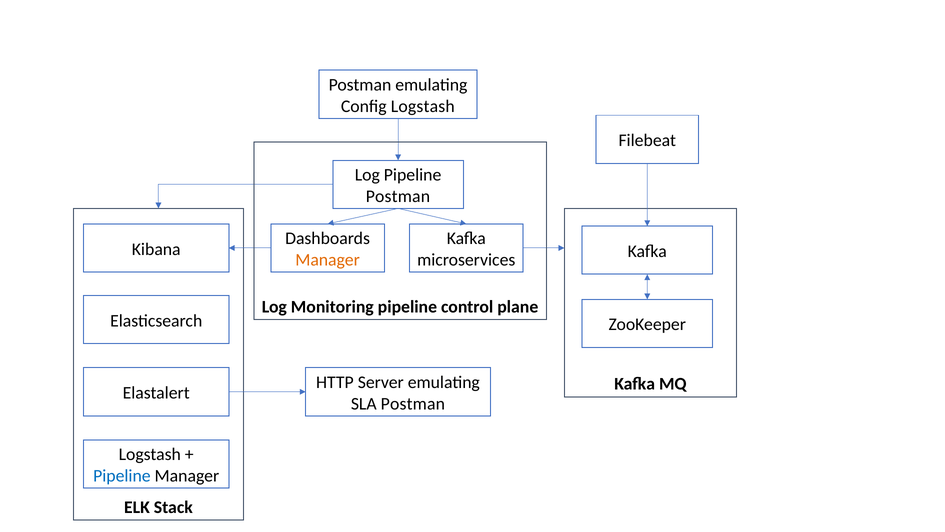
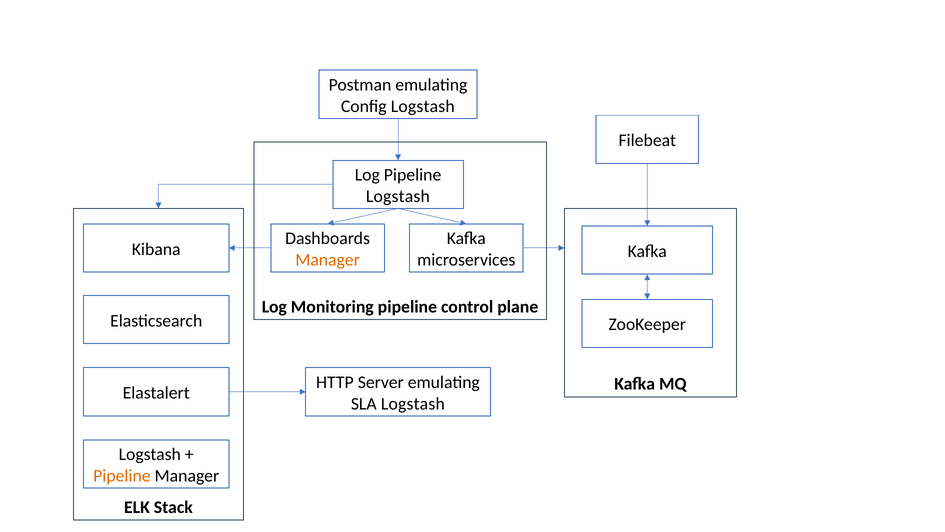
Postman at (398, 196): Postman -> Logstash
SLA Postman: Postman -> Logstash
Pipeline at (122, 475) colour: blue -> orange
